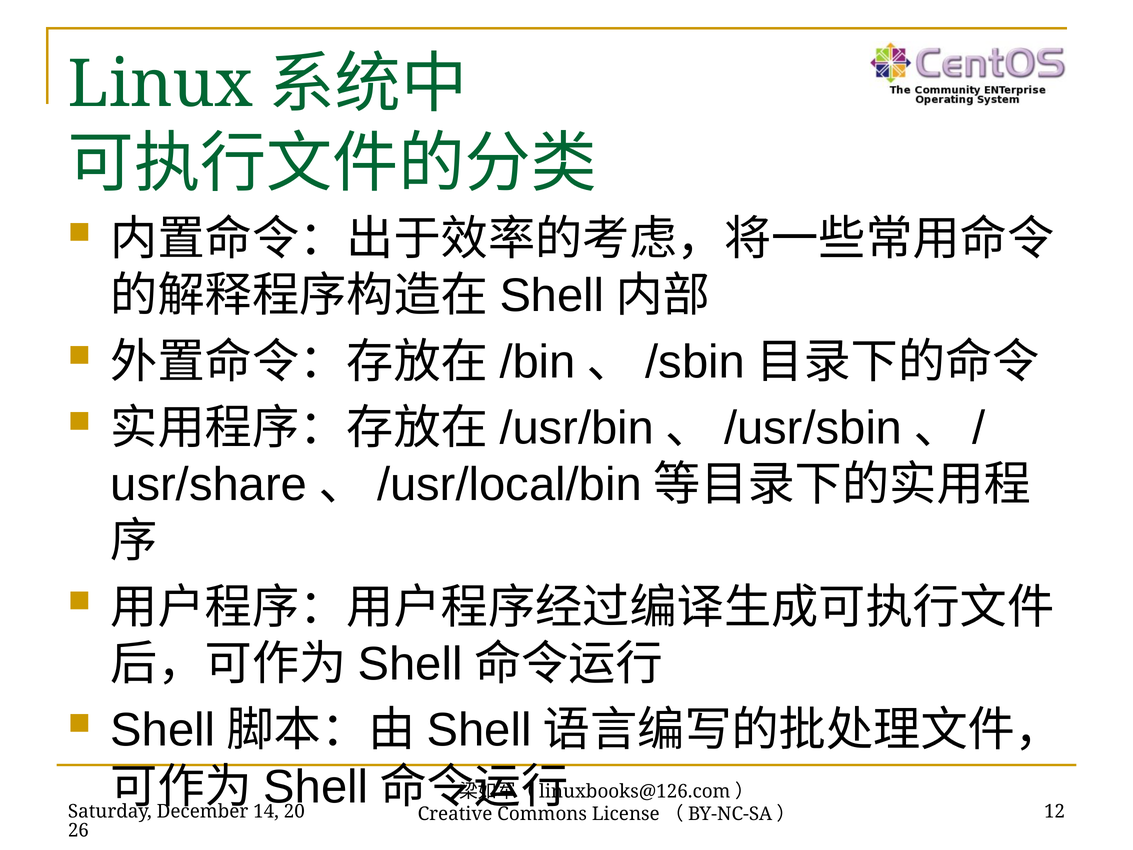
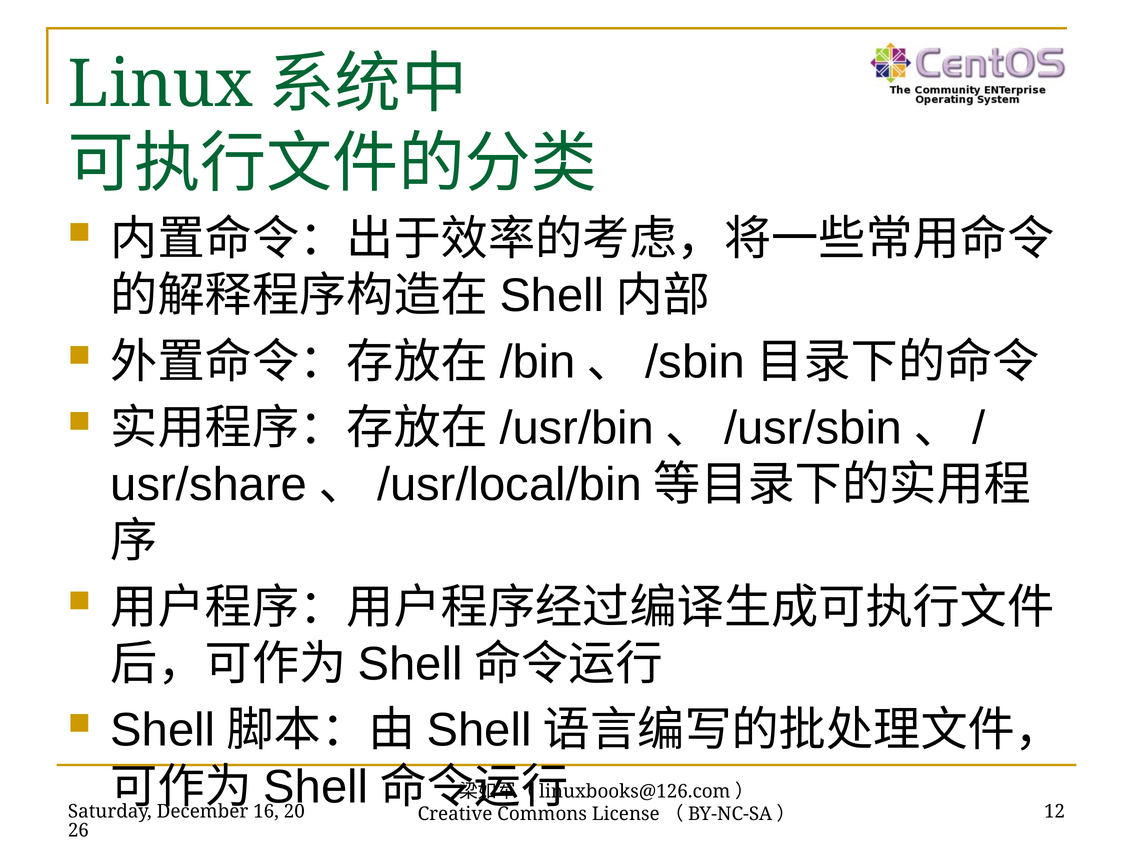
14: 14 -> 16
